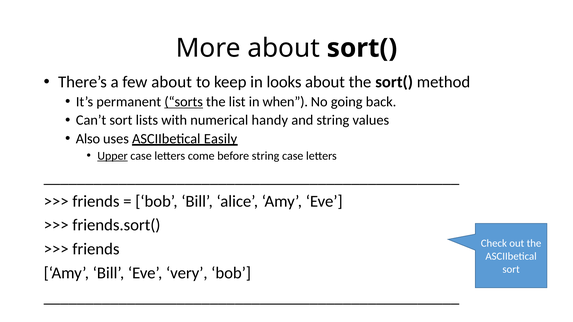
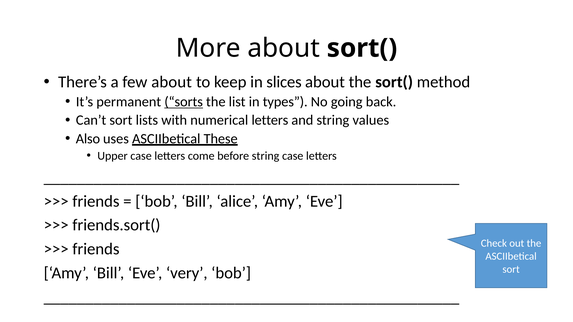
looks: looks -> slices
when: when -> types
numerical handy: handy -> letters
Easily: Easily -> These
Upper underline: present -> none
